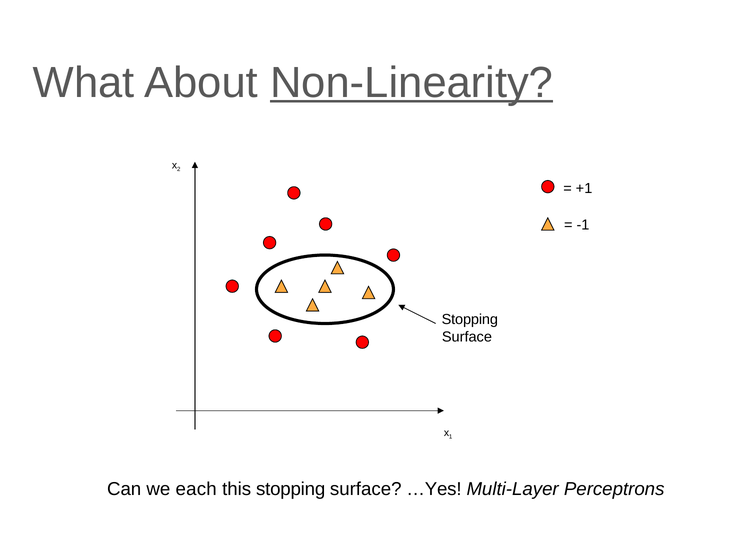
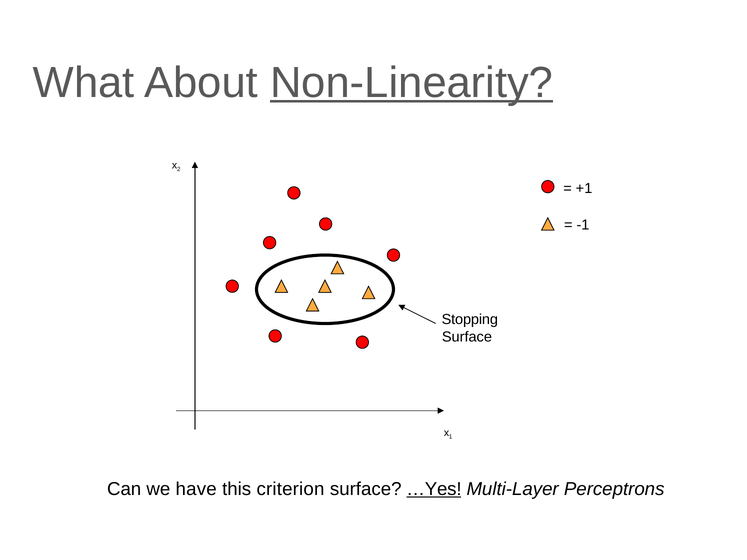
each: each -> have
this stopping: stopping -> criterion
…Yes underline: none -> present
